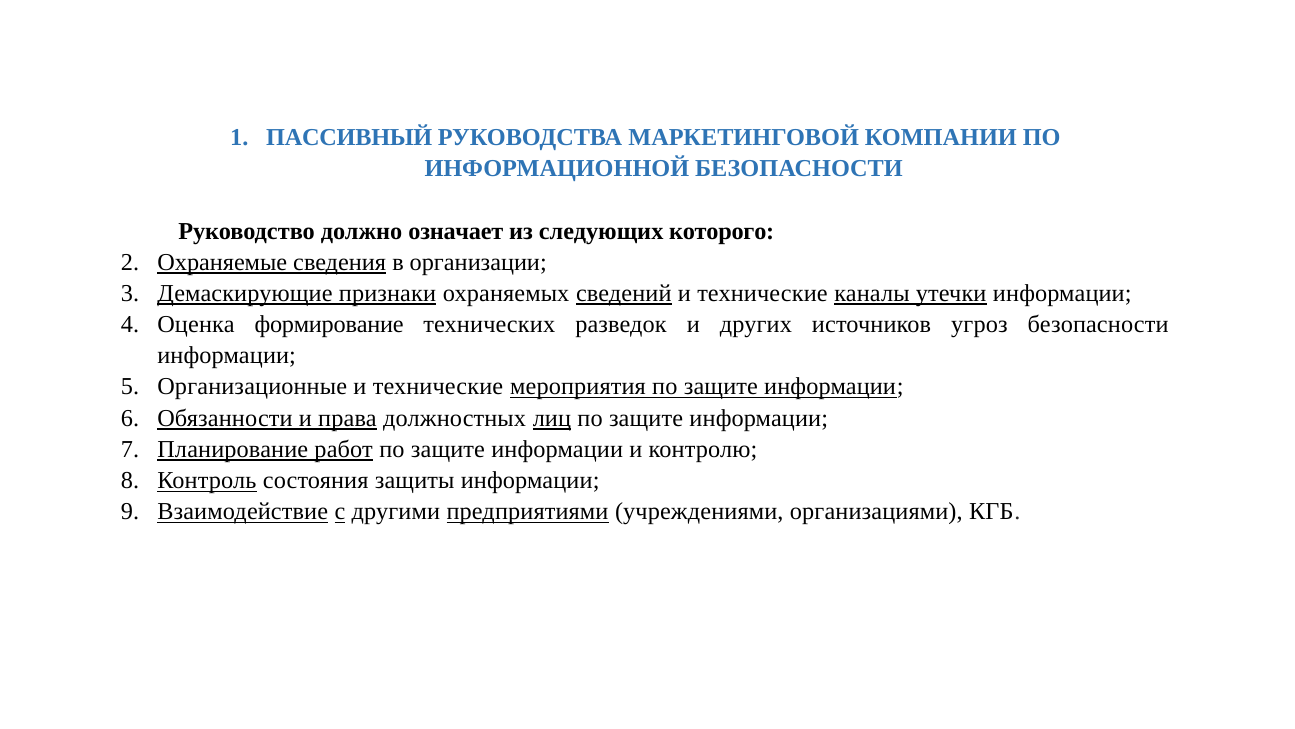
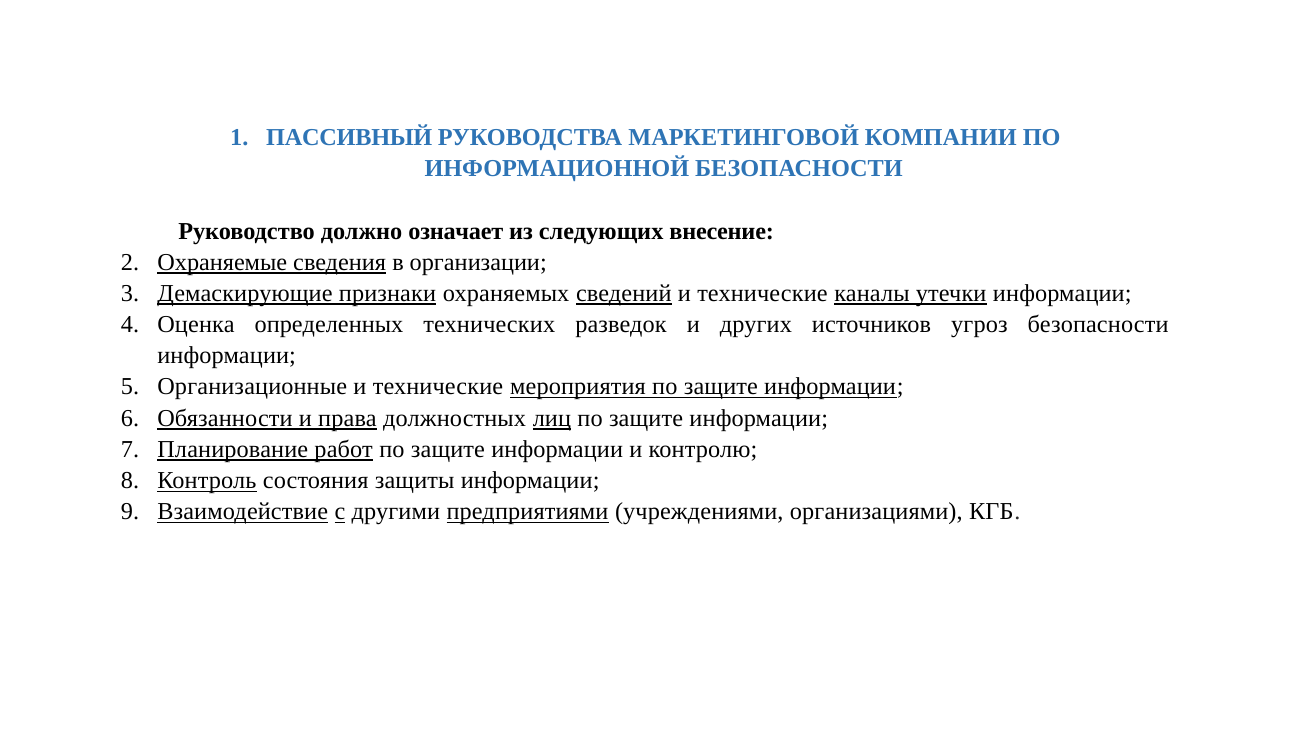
которого: которого -> внесение
формирование: формирование -> определенных
